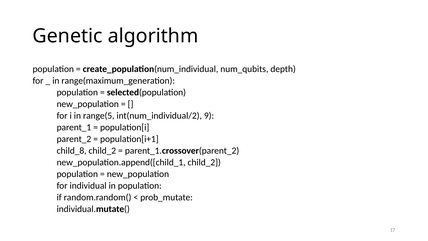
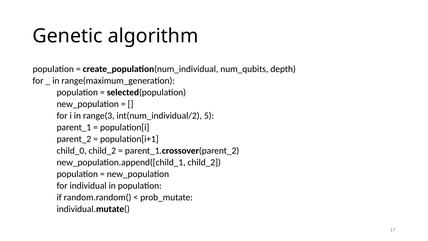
range(5: range(5 -> range(3
9: 9 -> 5
child_8: child_8 -> child_0
